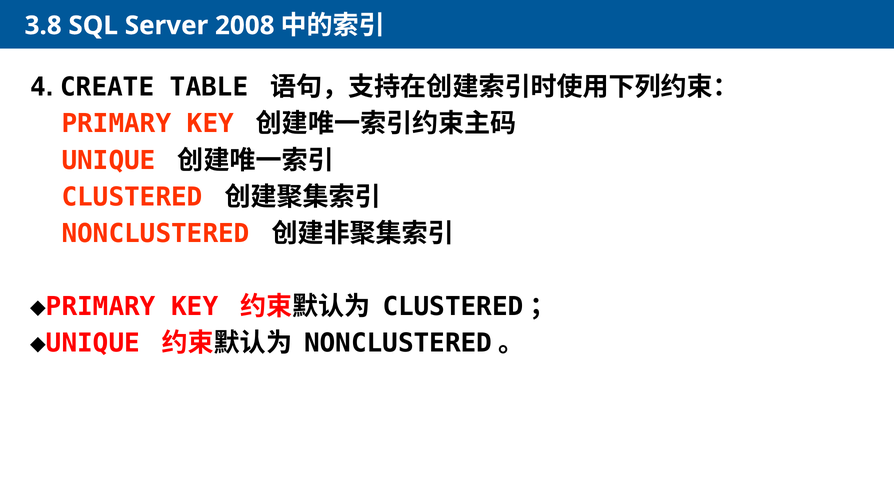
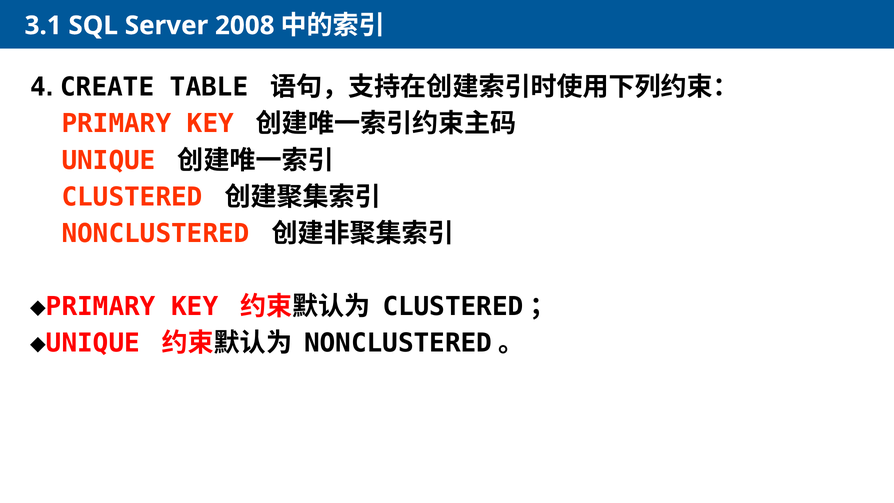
3.8: 3.8 -> 3.1
